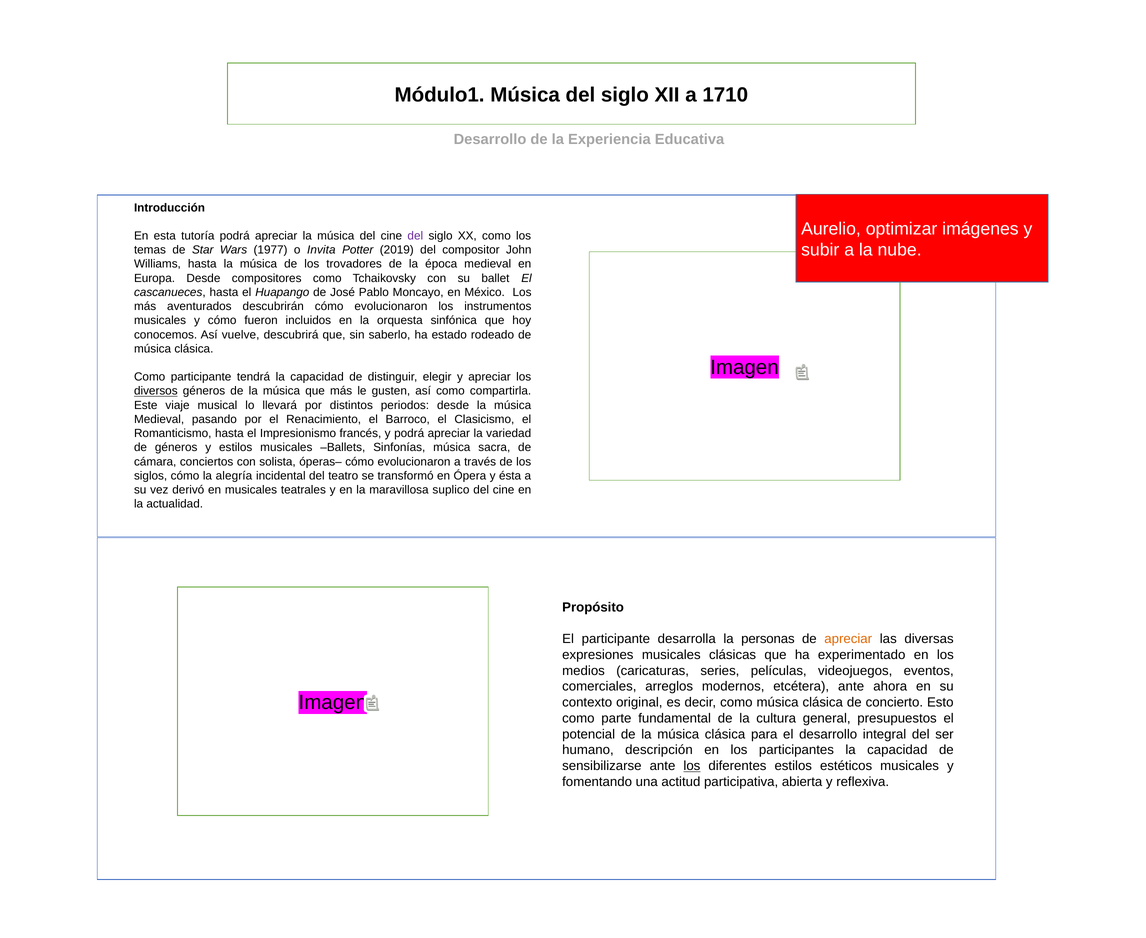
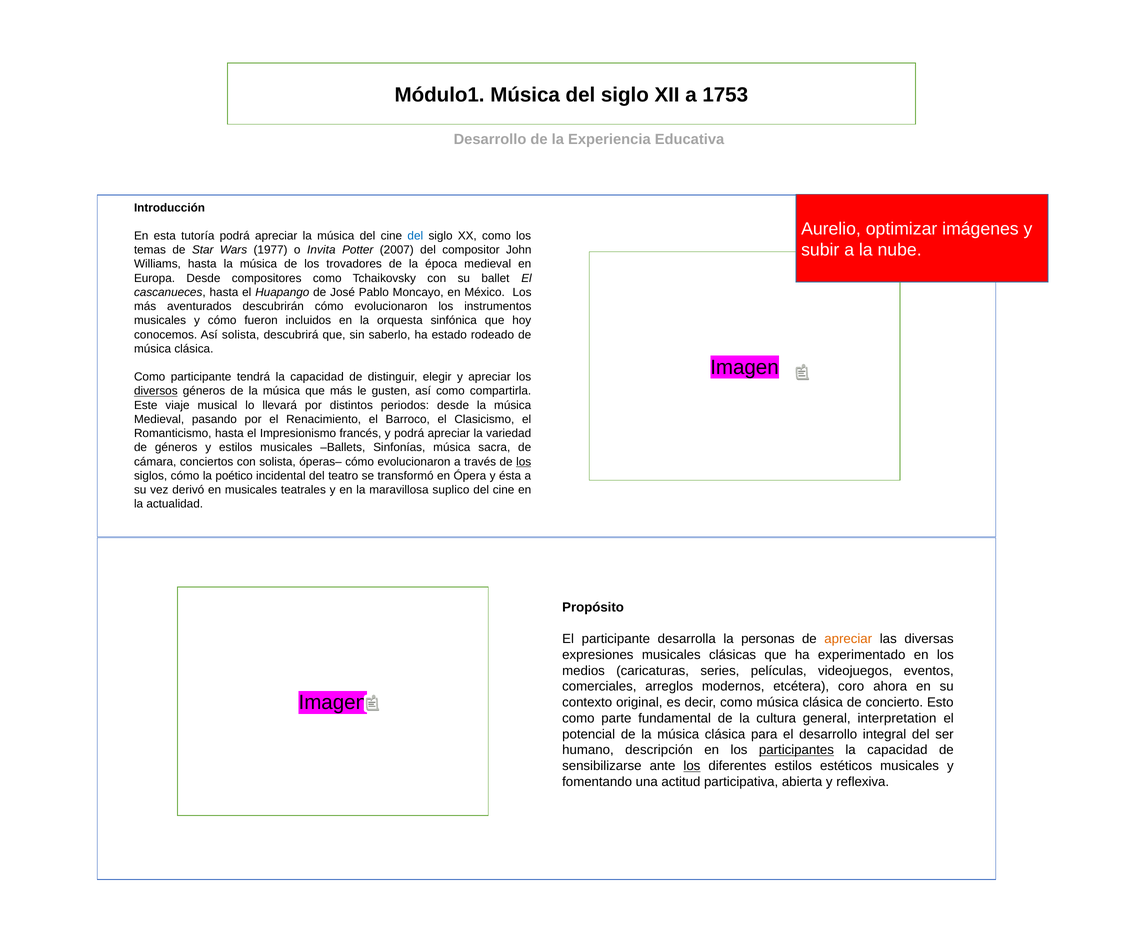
1710: 1710 -> 1753
del at (415, 236) colour: purple -> blue
2019: 2019 -> 2007
Así vuelve: vuelve -> solista
los at (524, 461) underline: none -> present
alegría: alegría -> poético
etcétera ante: ante -> coro
presupuestos: presupuestos -> interpretation
participantes underline: none -> present
